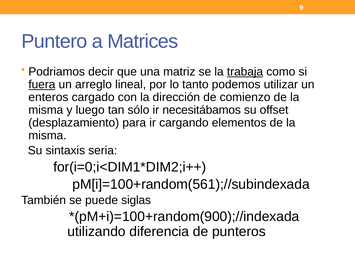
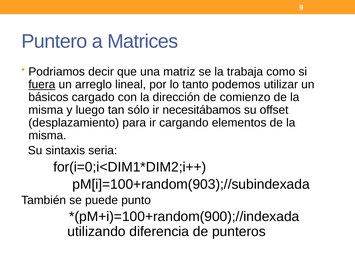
trabaja underline: present -> none
enteros: enteros -> básicos
pM[i]=100+random(561);//subindexada: pM[i]=100+random(561);//subindexada -> pM[i]=100+random(903);//subindexada
siglas: siglas -> punto
